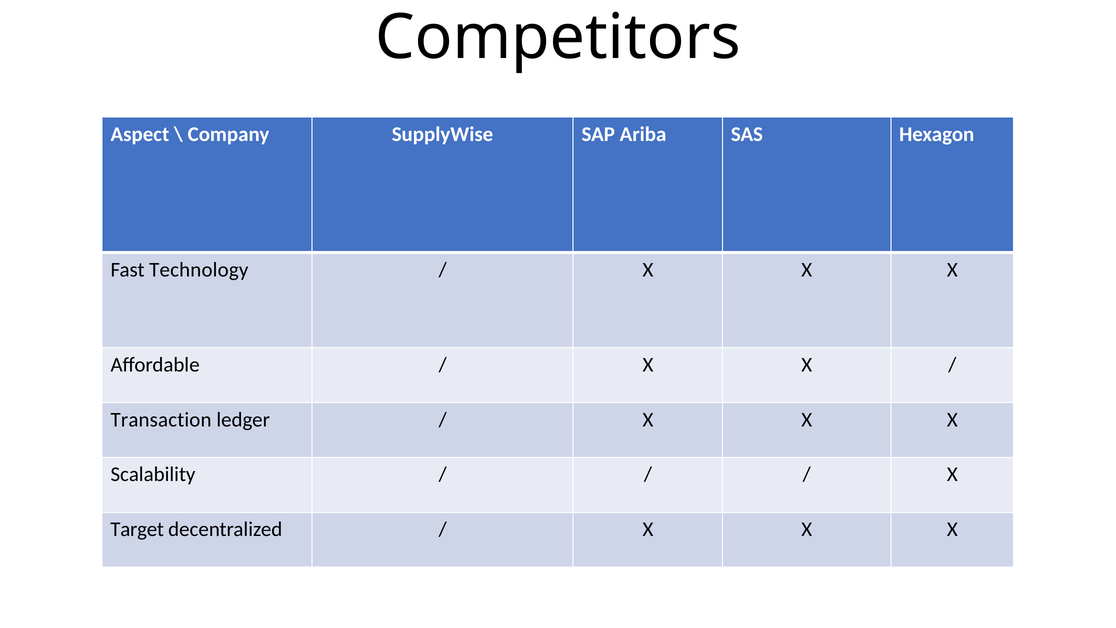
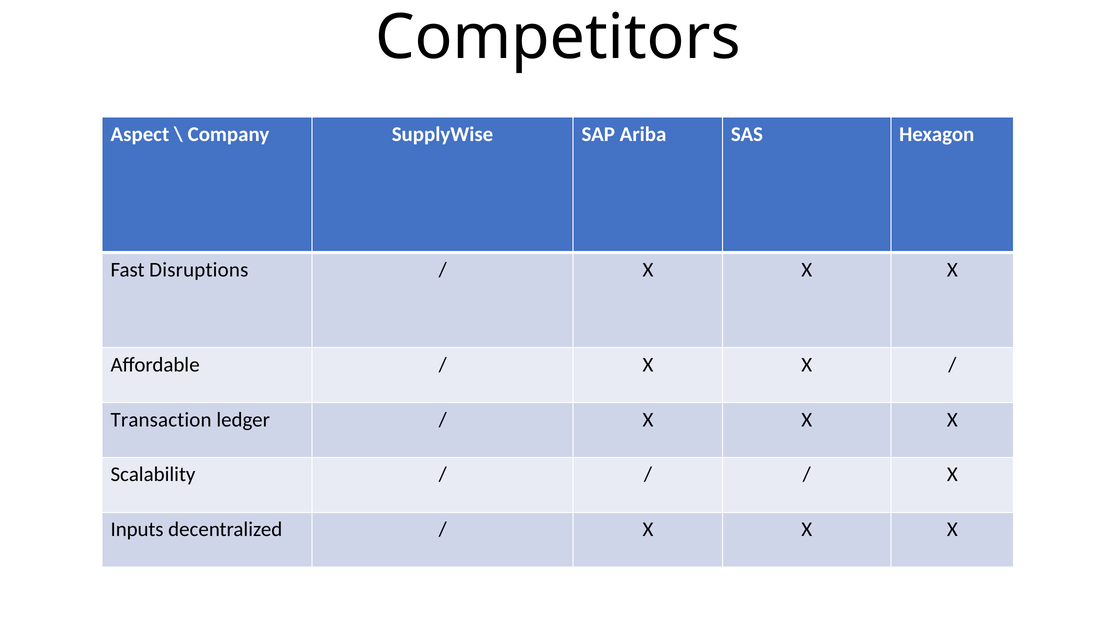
Technology: Technology -> Disruptions
Target: Target -> Inputs
